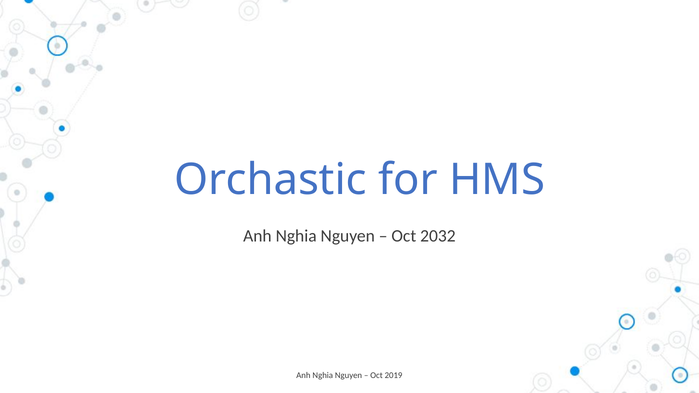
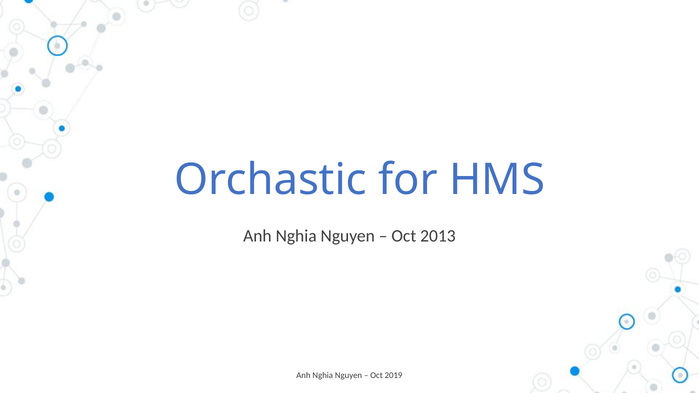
2032: 2032 -> 2013
